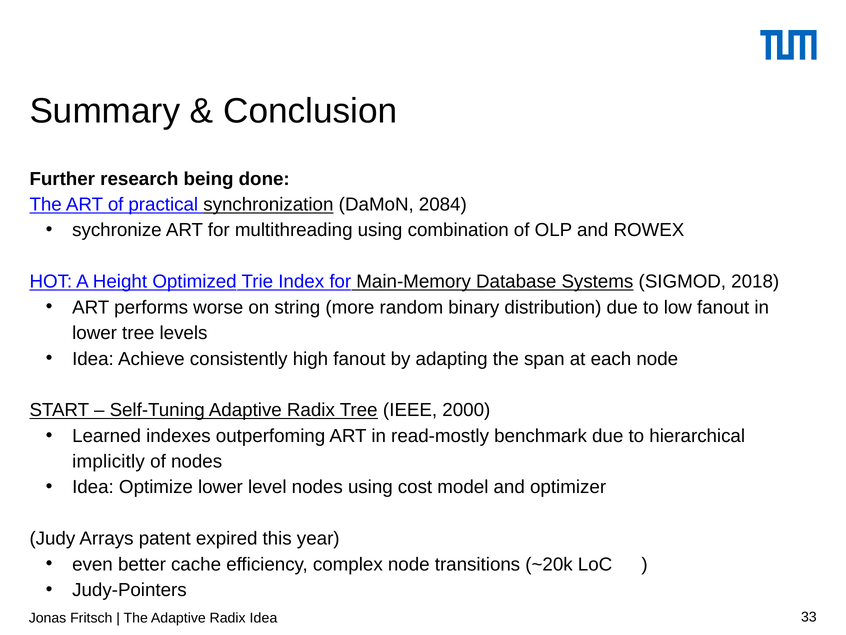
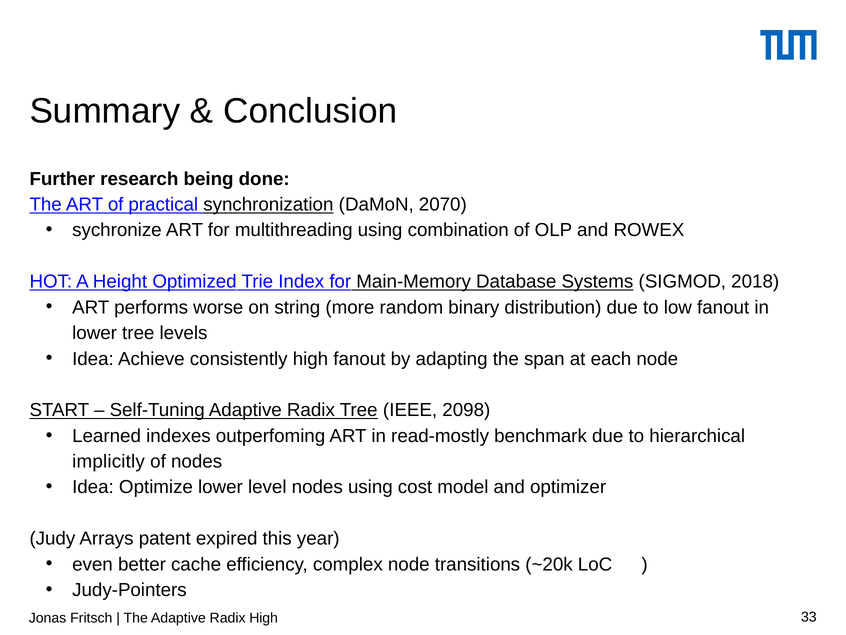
2084: 2084 -> 2070
2000: 2000 -> 2098
Radix Idea: Idea -> High
